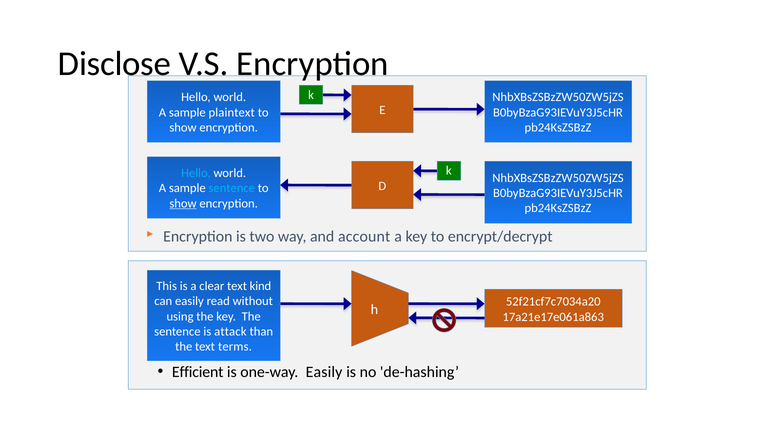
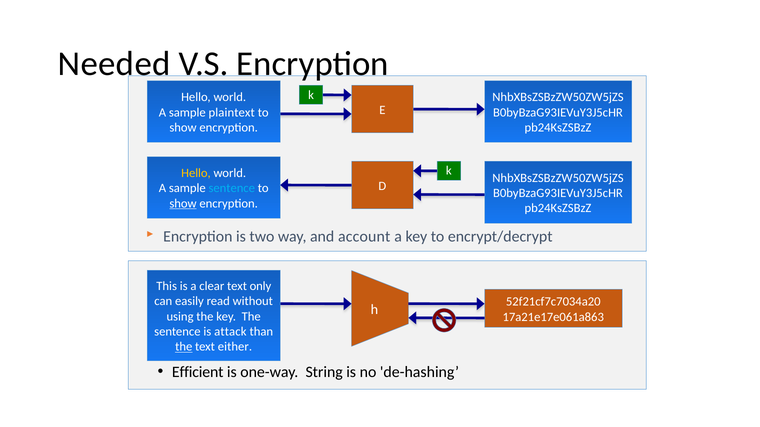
Disclose: Disclose -> Needed
Hello at (196, 173) colour: light blue -> yellow
kind: kind -> only
the at (184, 347) underline: none -> present
terms: terms -> either
one-way Easily: Easily -> String
